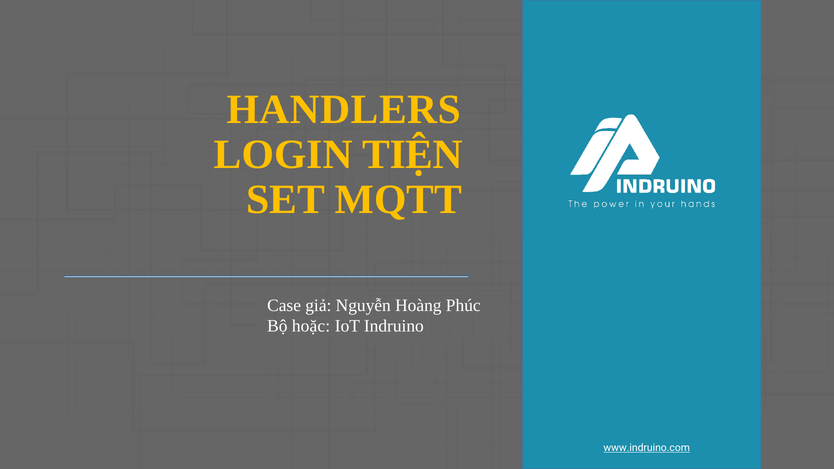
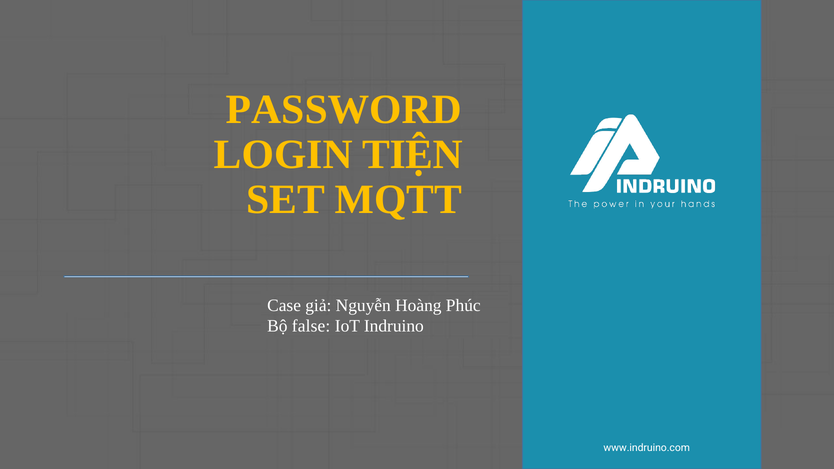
HANDLERS: HANDLERS -> PASSWORD
hoặc: hoặc -> false
www.indruino.com underline: present -> none
